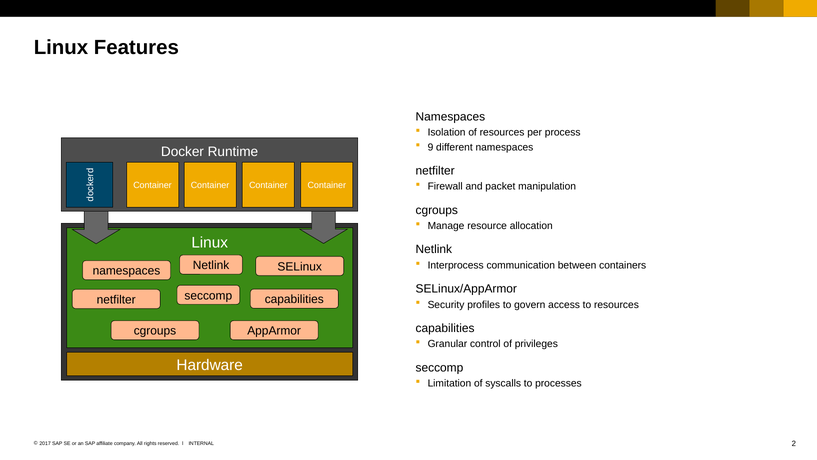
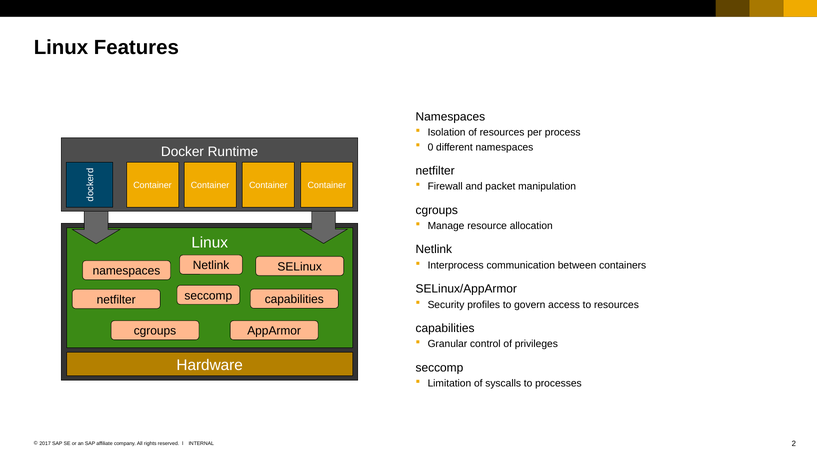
9: 9 -> 0
